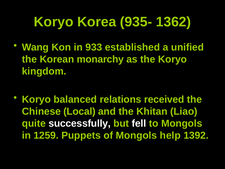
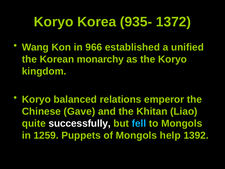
1362: 1362 -> 1372
933: 933 -> 966
received: received -> emperor
Local: Local -> Gave
fell colour: white -> light blue
